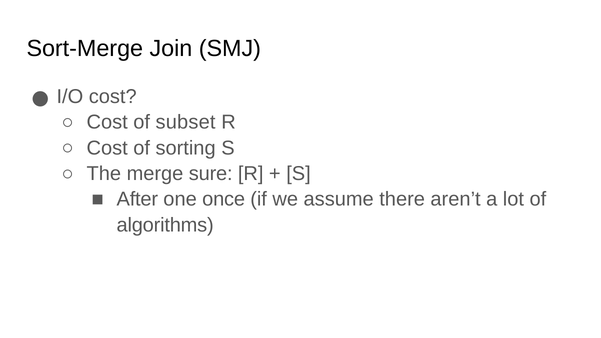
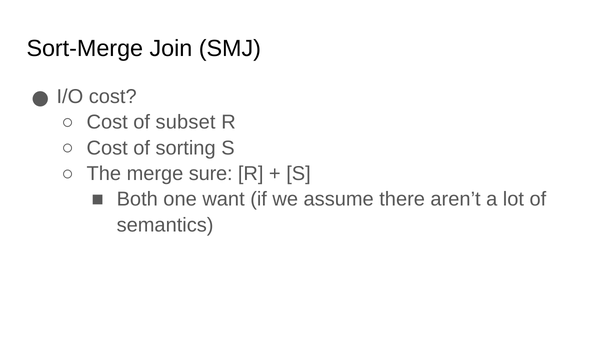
After: After -> Both
once: once -> want
algorithms: algorithms -> semantics
